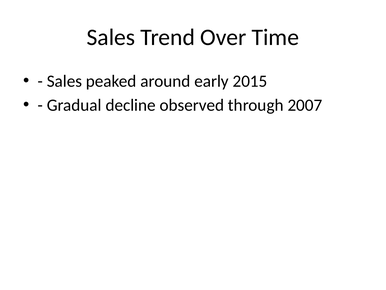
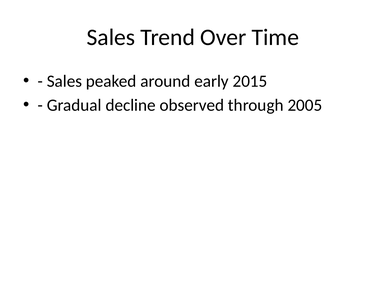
2007: 2007 -> 2005
